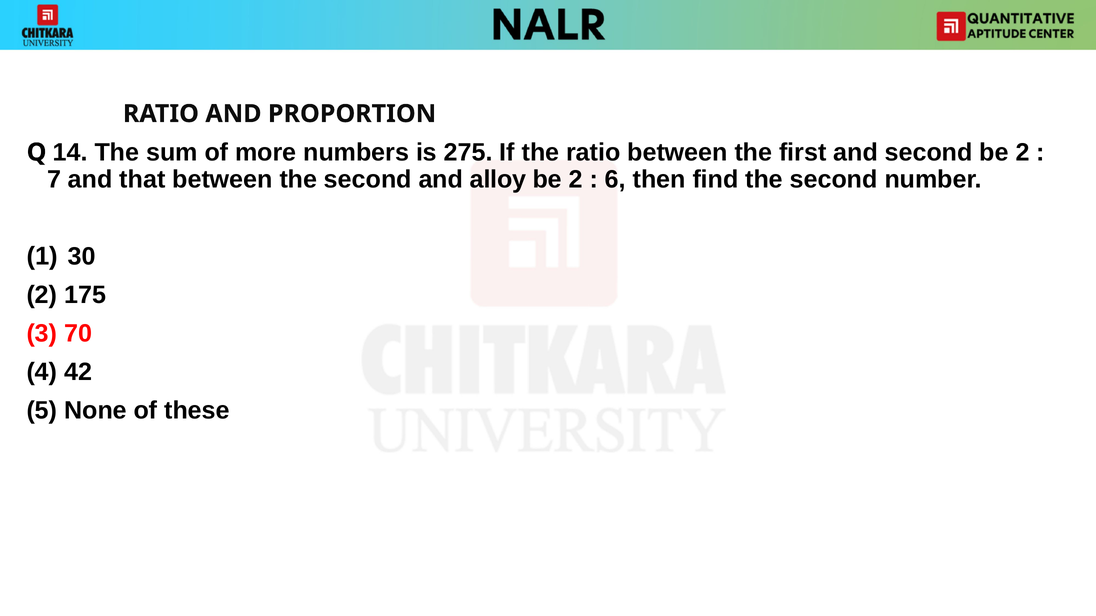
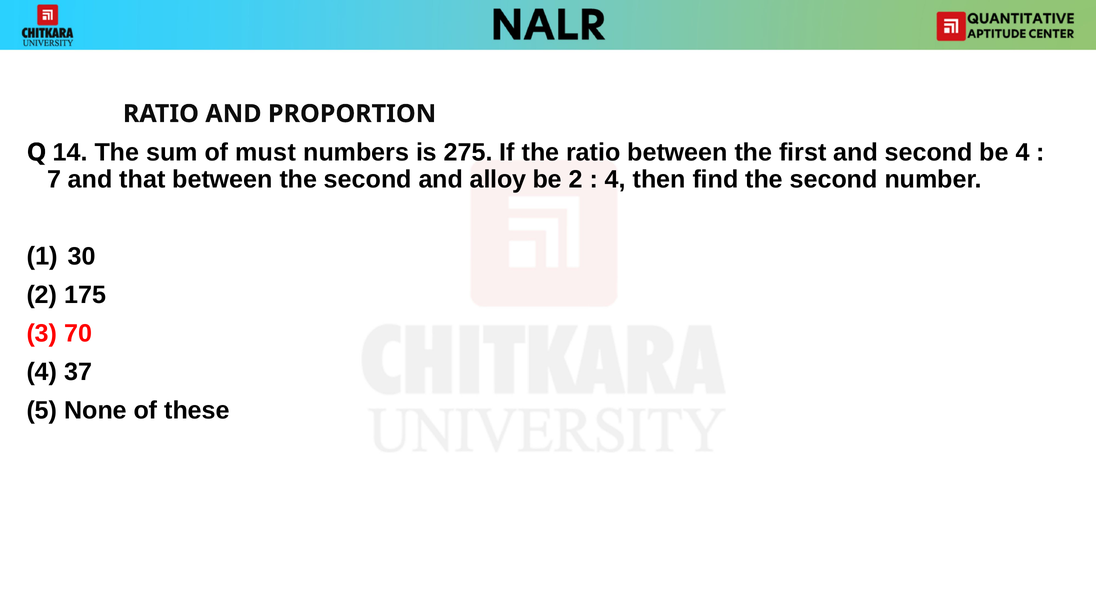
more: more -> must
second be 2: 2 -> 4
6 at (615, 180): 6 -> 4
42: 42 -> 37
